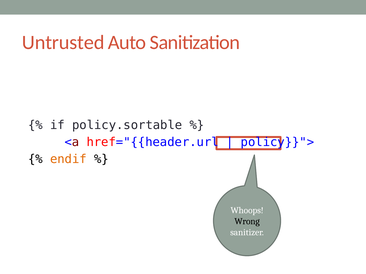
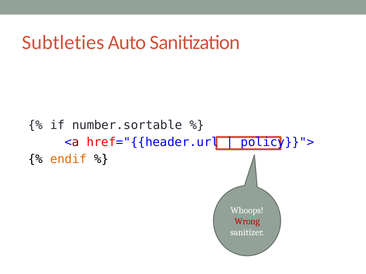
Untrusted: Untrusted -> Subtleties
policy.sortable: policy.sortable -> number.sortable
Wrong colour: black -> red
